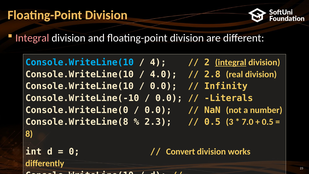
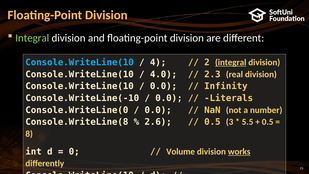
Integral at (32, 38) colour: pink -> light green
2.8: 2.8 -> 2.3
2.3: 2.3 -> 2.6
7.0: 7.0 -> 5.5
Convert: Convert -> Volume
works underline: none -> present
